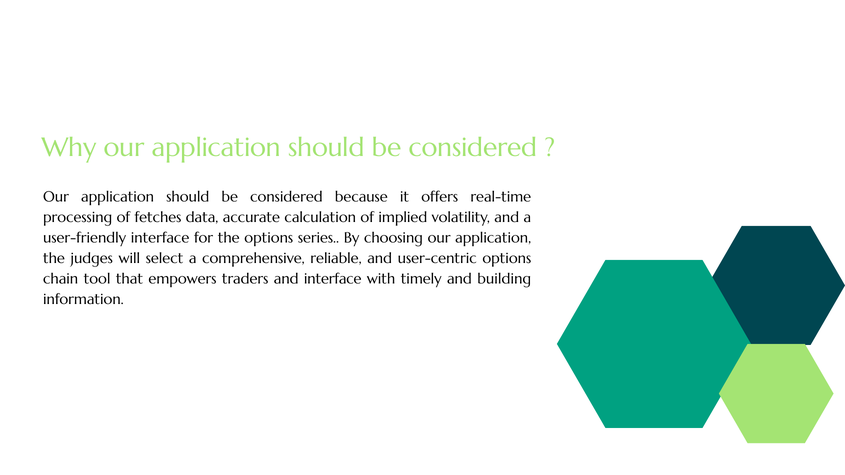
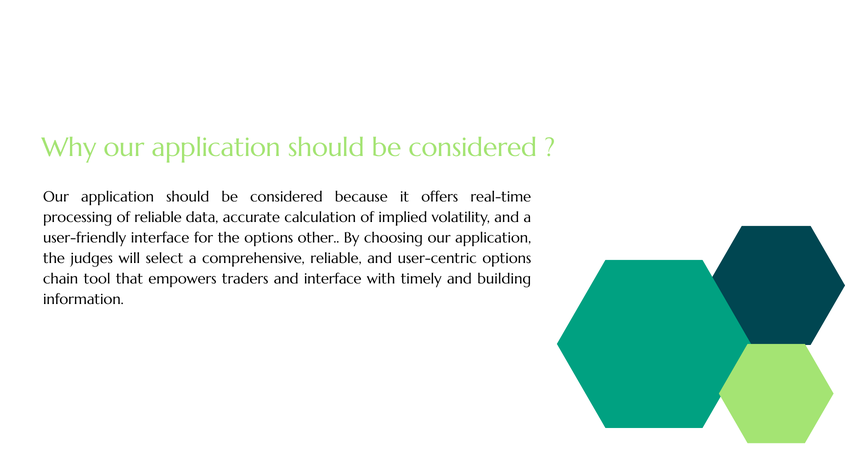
of fetches: fetches -> reliable
series: series -> other
